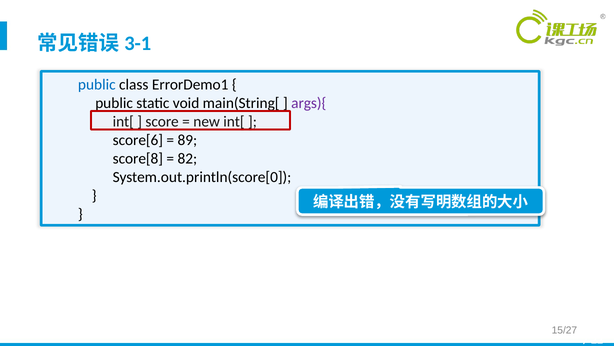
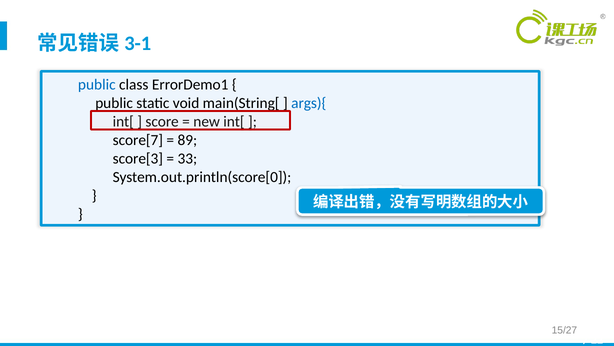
args){ colour: purple -> blue
score[6: score[6 -> score[7
score[8: score[8 -> score[3
82: 82 -> 33
